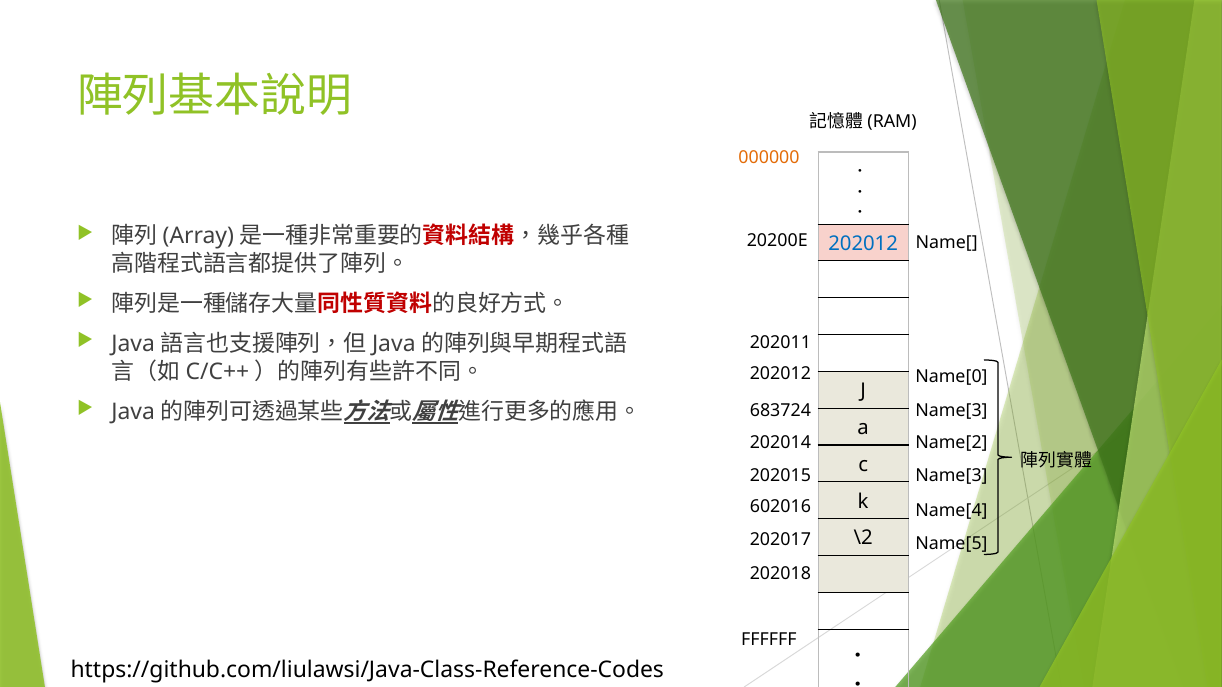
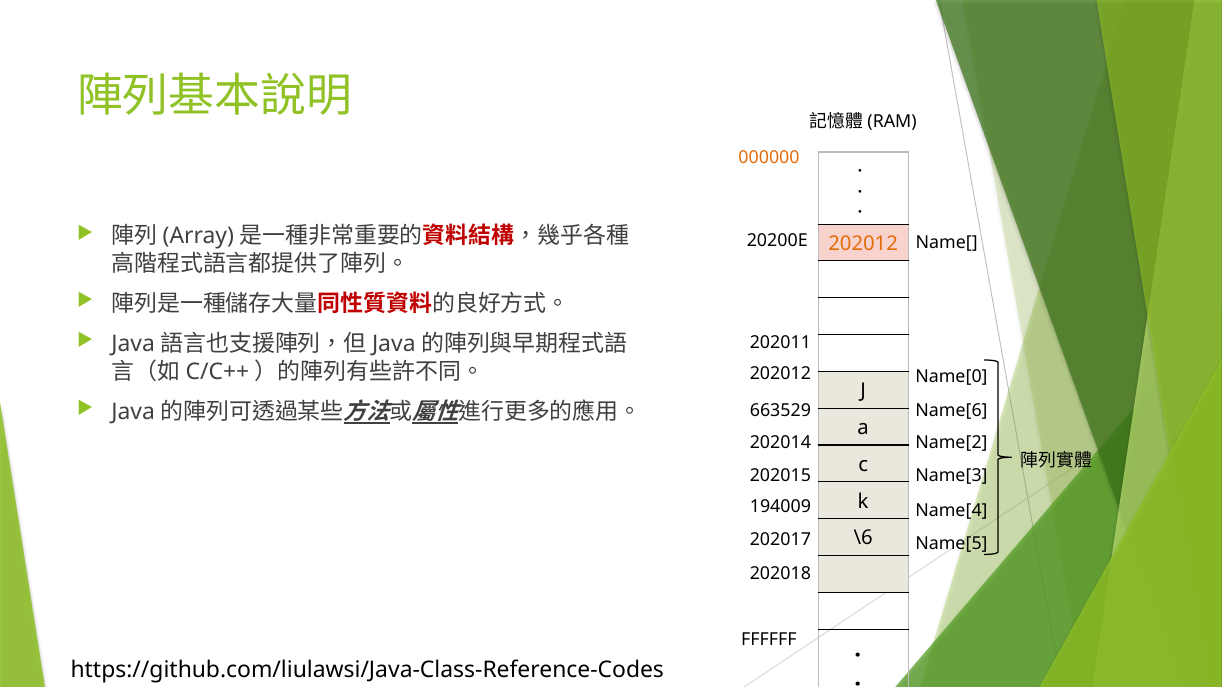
202012 at (863, 244) colour: blue -> orange
683724: 683724 -> 663529
Name[3 at (951, 411): Name[3 -> Name[6
602016: 602016 -> 194009
\2: \2 -> \6
